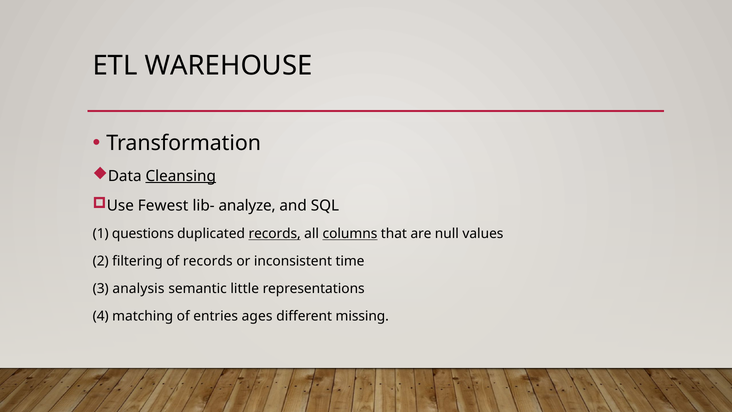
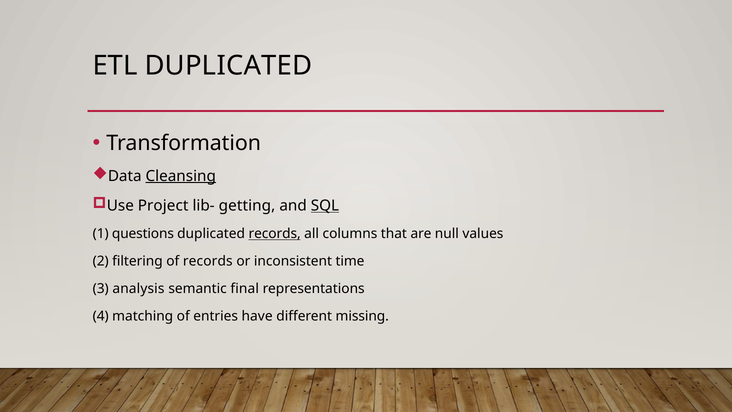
ETL WAREHOUSE: WAREHOUSE -> DUPLICATED
Fewest: Fewest -> Project
analyze: analyze -> getting
SQL underline: none -> present
columns underline: present -> none
little: little -> final
ages: ages -> have
